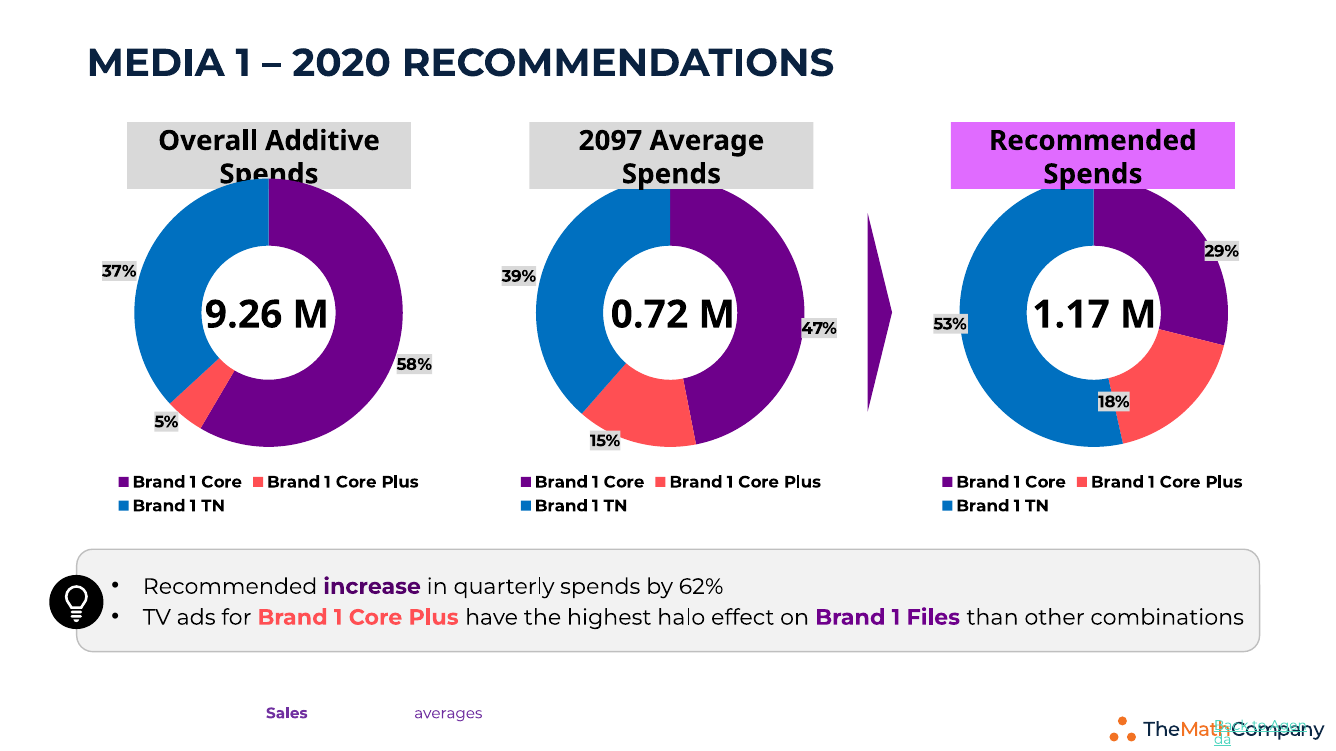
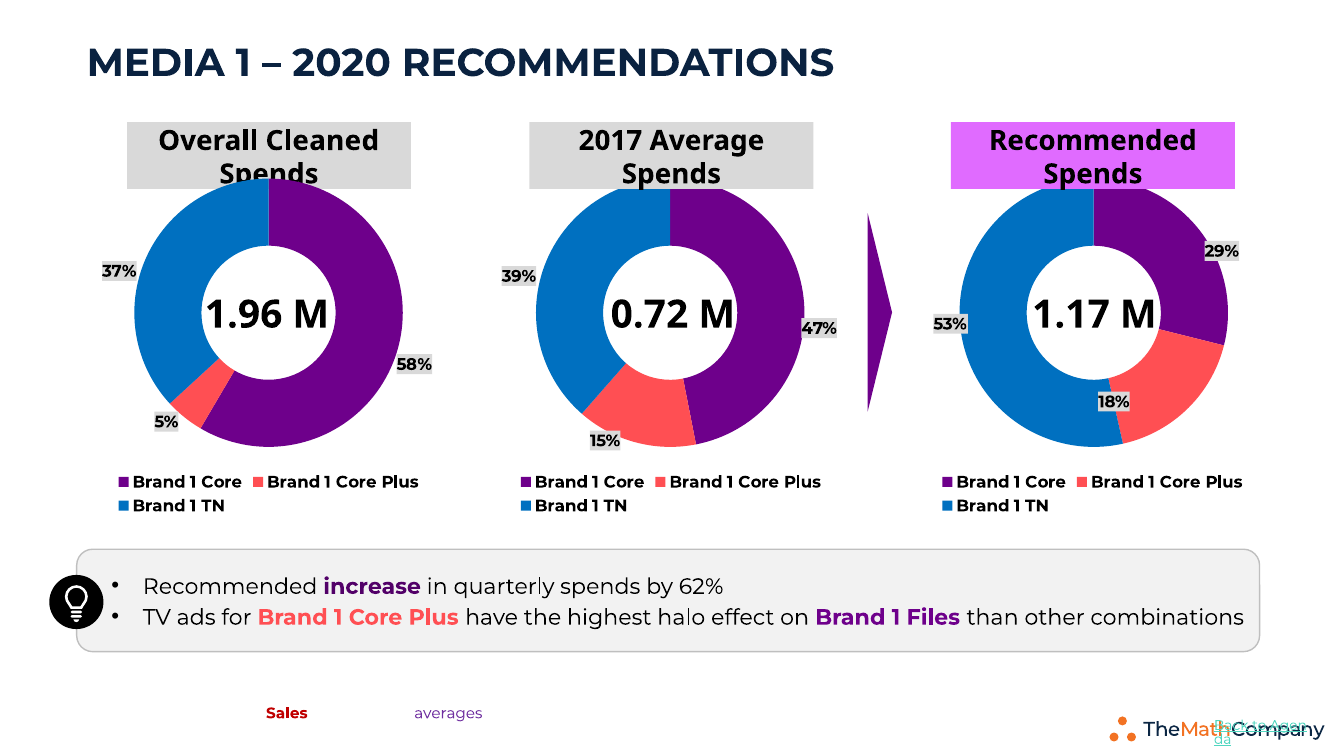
Additive: Additive -> Cleaned
2097: 2097 -> 2017
9.26: 9.26 -> 1.96
Sales colour: purple -> red
